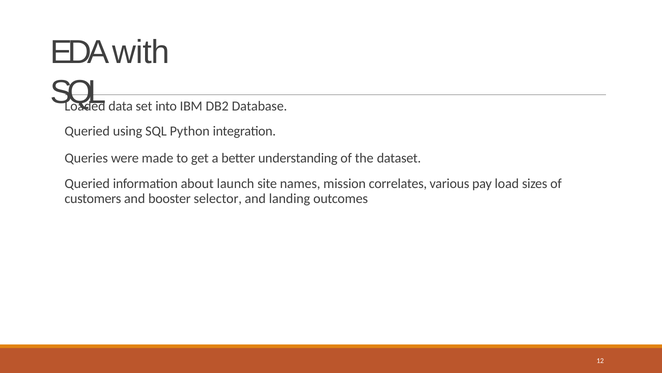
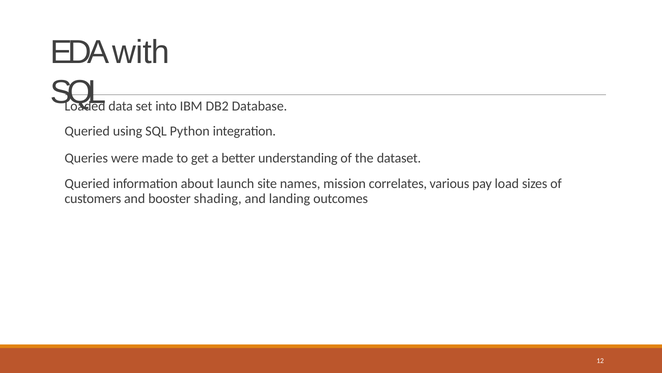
selector: selector -> shading
